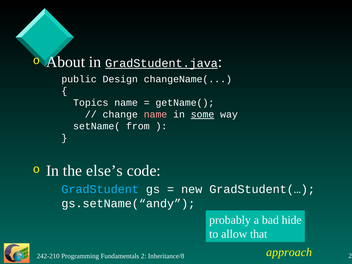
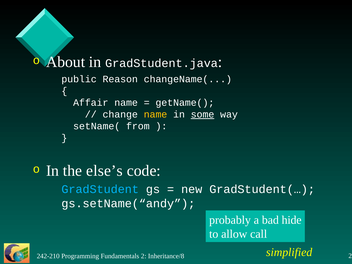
GradStudent.java underline: present -> none
Design: Design -> Reason
Topics: Topics -> Affair
name at (156, 114) colour: pink -> yellow
that: that -> call
approach: approach -> simplified
